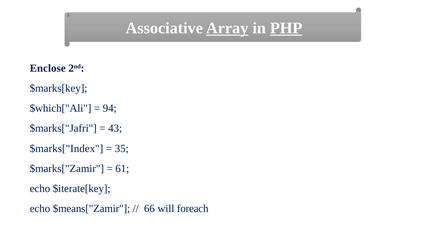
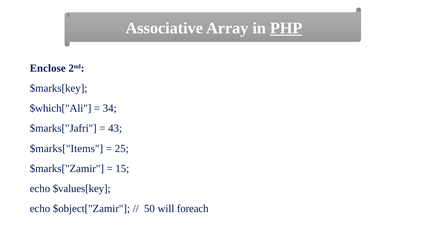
Array underline: present -> none
94: 94 -> 34
$marks["Index: $marks["Index -> $marks["Items
35: 35 -> 25
61: 61 -> 15
$iterate[key: $iterate[key -> $values[key
$means["Zamir: $means["Zamir -> $object["Zamir
66: 66 -> 50
